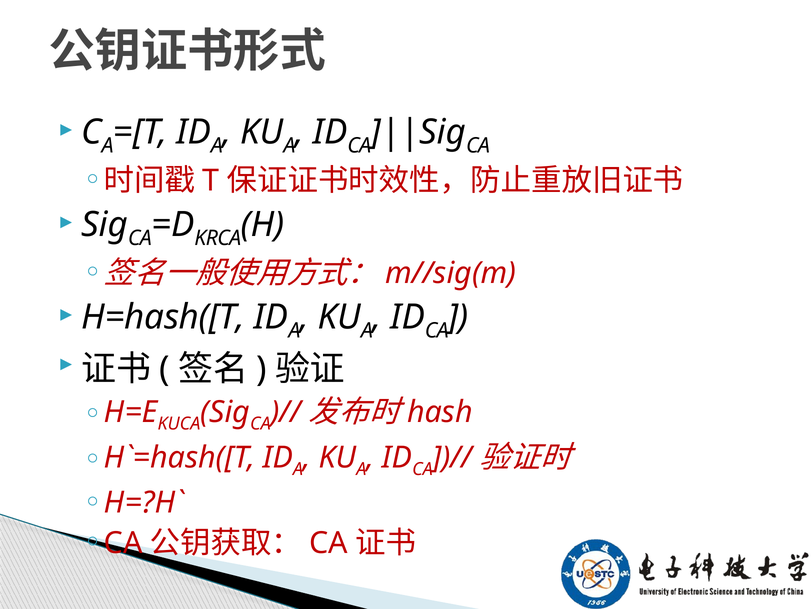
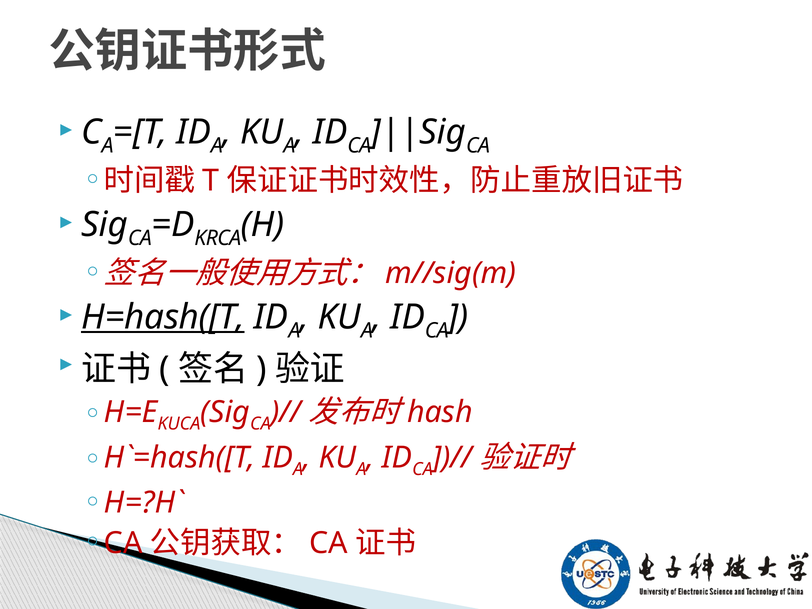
H=hash([T underline: none -> present
